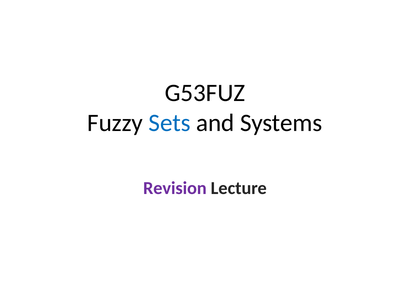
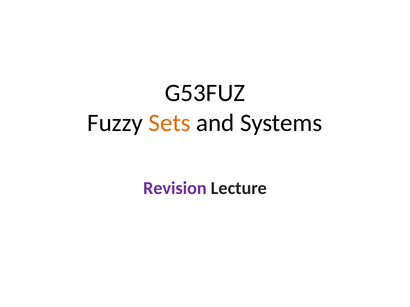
Sets colour: blue -> orange
